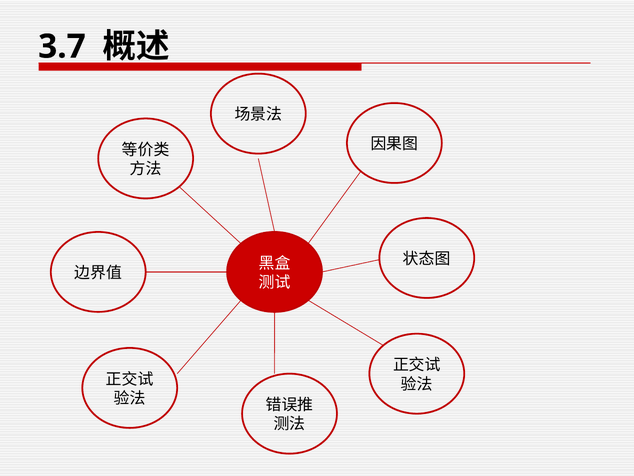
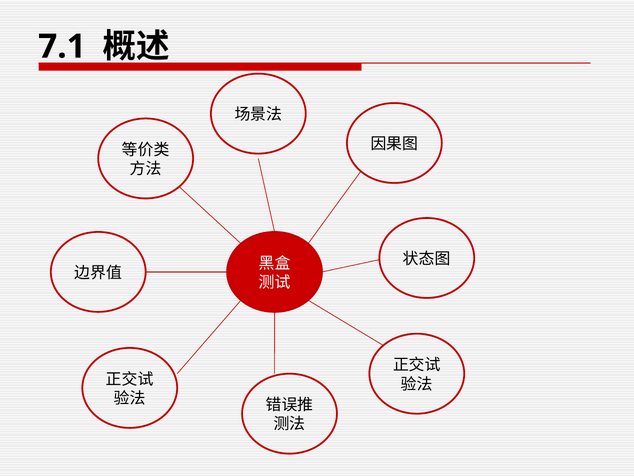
3.7: 3.7 -> 7.1
